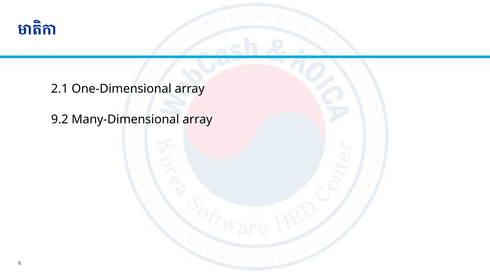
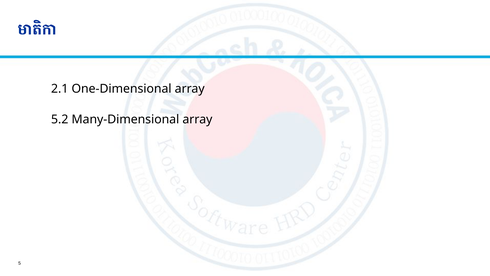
9.2: 9.2 -> 5.2
